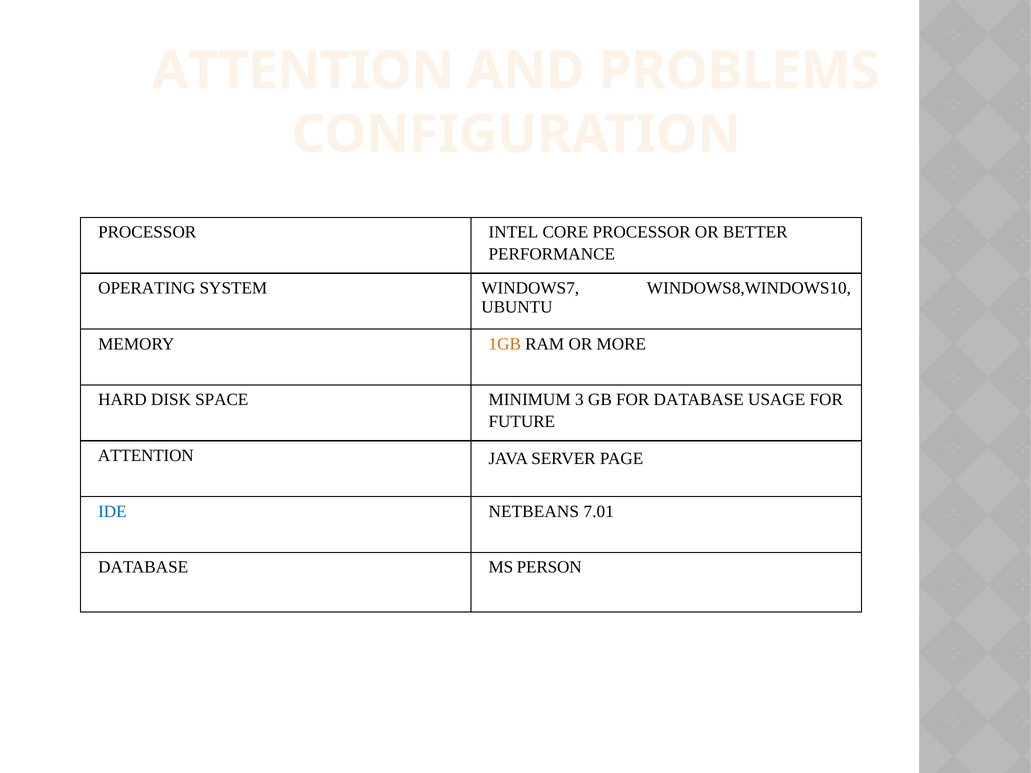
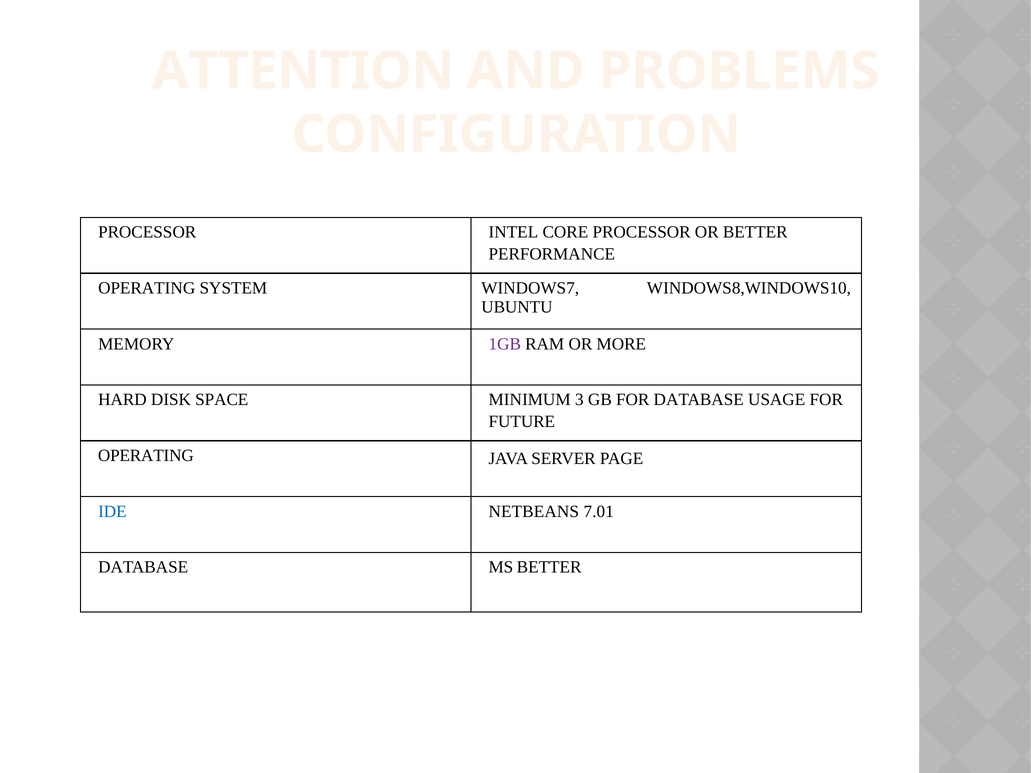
1GB colour: orange -> purple
ATTENTION at (146, 456): ATTENTION -> OPERATING
MS PERSON: PERSON -> BETTER
